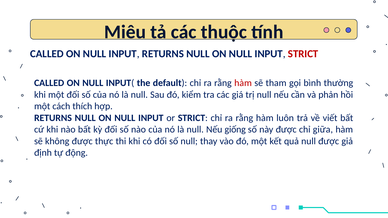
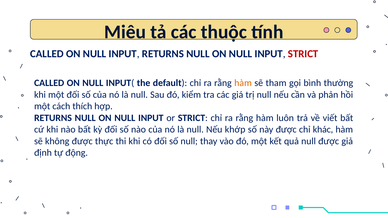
hàm at (243, 83) colour: red -> orange
giống: giống -> khớp
giữa: giữa -> khác
